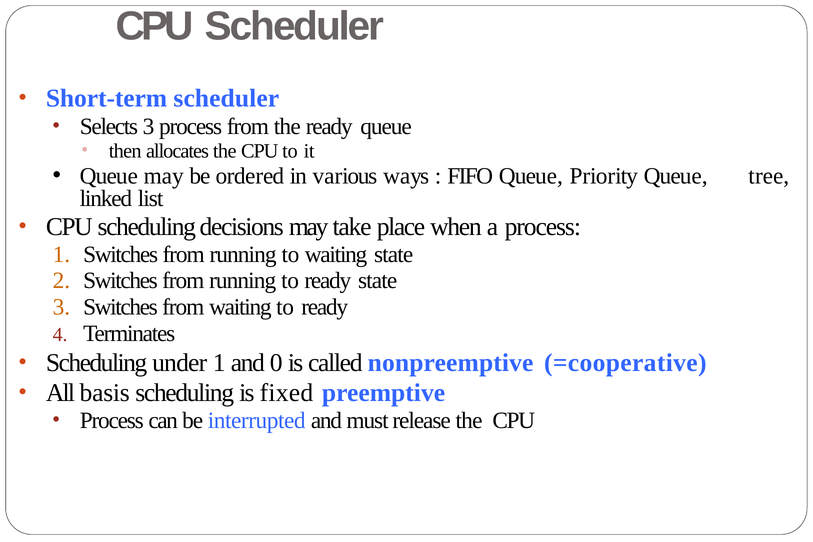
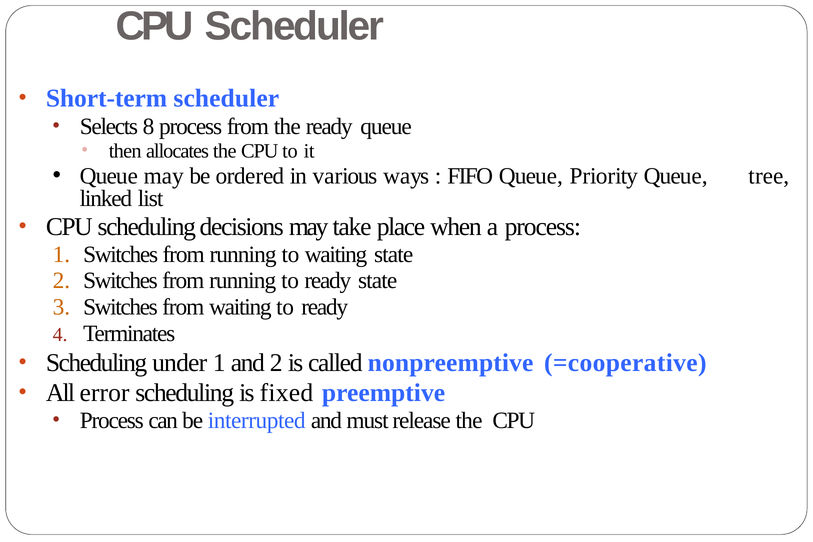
Selects 3: 3 -> 8
and 0: 0 -> 2
basis: basis -> error
